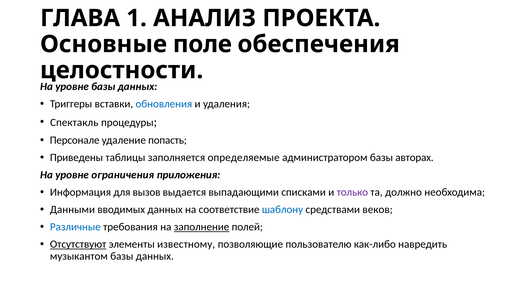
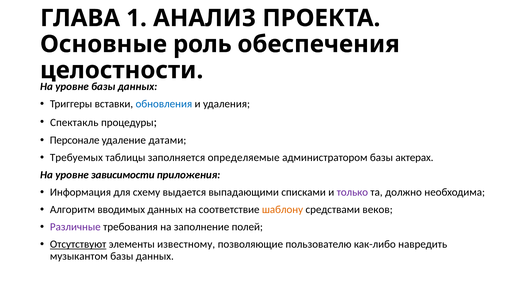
поле: поле -> роль
попасть: попасть -> датами
Приведены: Приведены -> Требуемых
авторах: авторах -> актерах
ограничения: ограничения -> зависимости
вызов: вызов -> схему
Данными: Данными -> Алгоритм
шаблону colour: blue -> orange
Различные colour: blue -> purple
заполнение underline: present -> none
